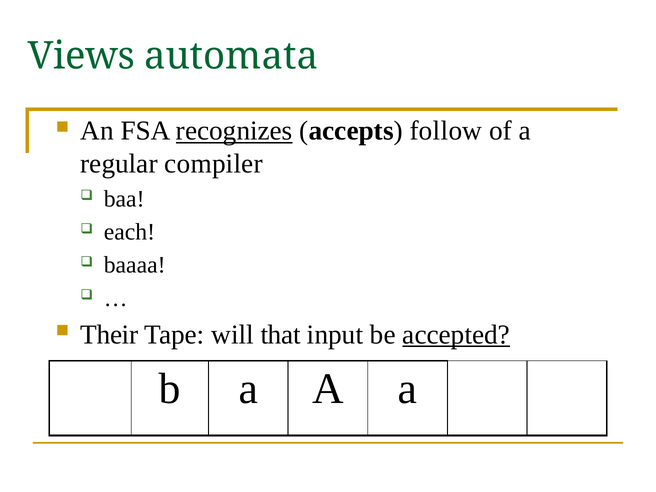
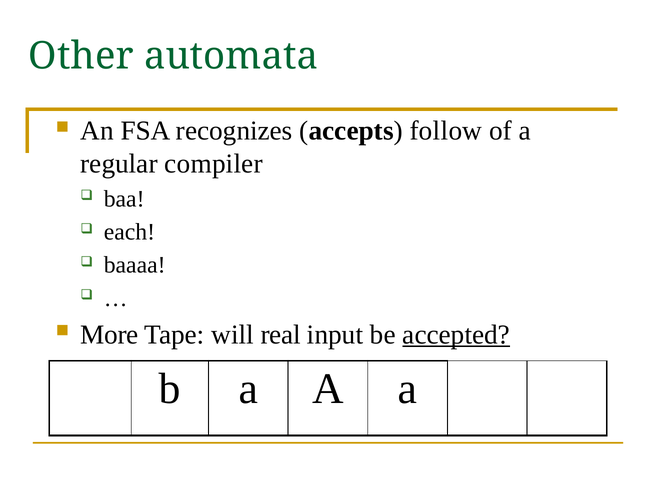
Views: Views -> Other
recognizes underline: present -> none
Their: Their -> More
that: that -> real
